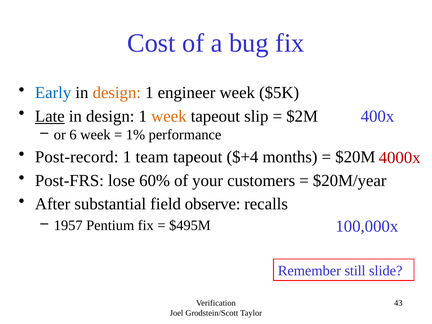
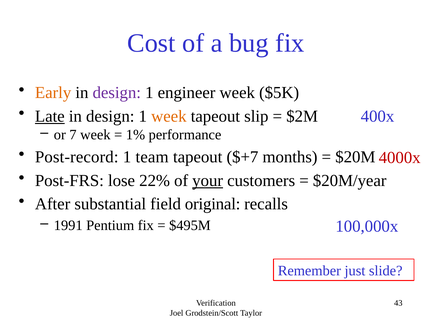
Early colour: blue -> orange
design at (117, 93) colour: orange -> purple
6: 6 -> 7
$+4: $+4 -> $+7
60%: 60% -> 22%
your underline: none -> present
observe: observe -> original
1957: 1957 -> 1991
still: still -> just
